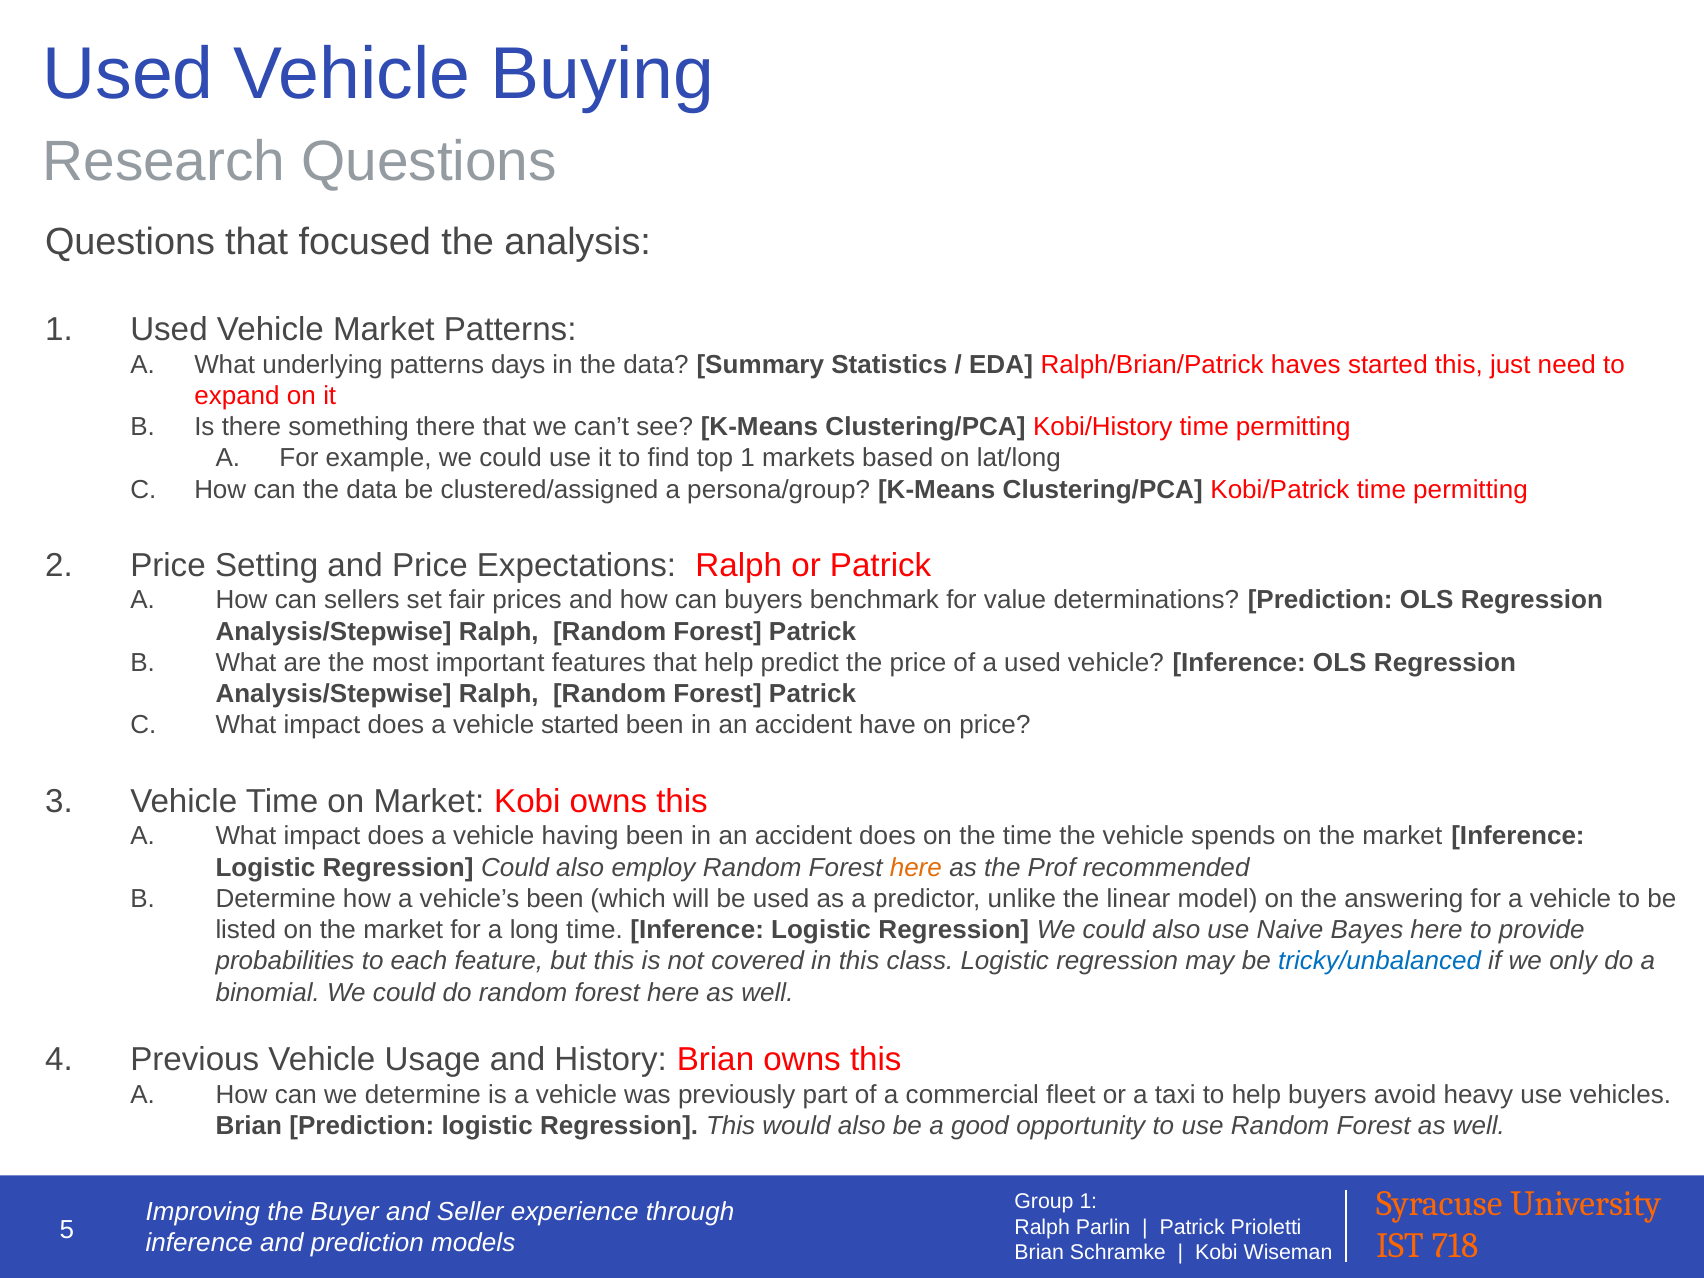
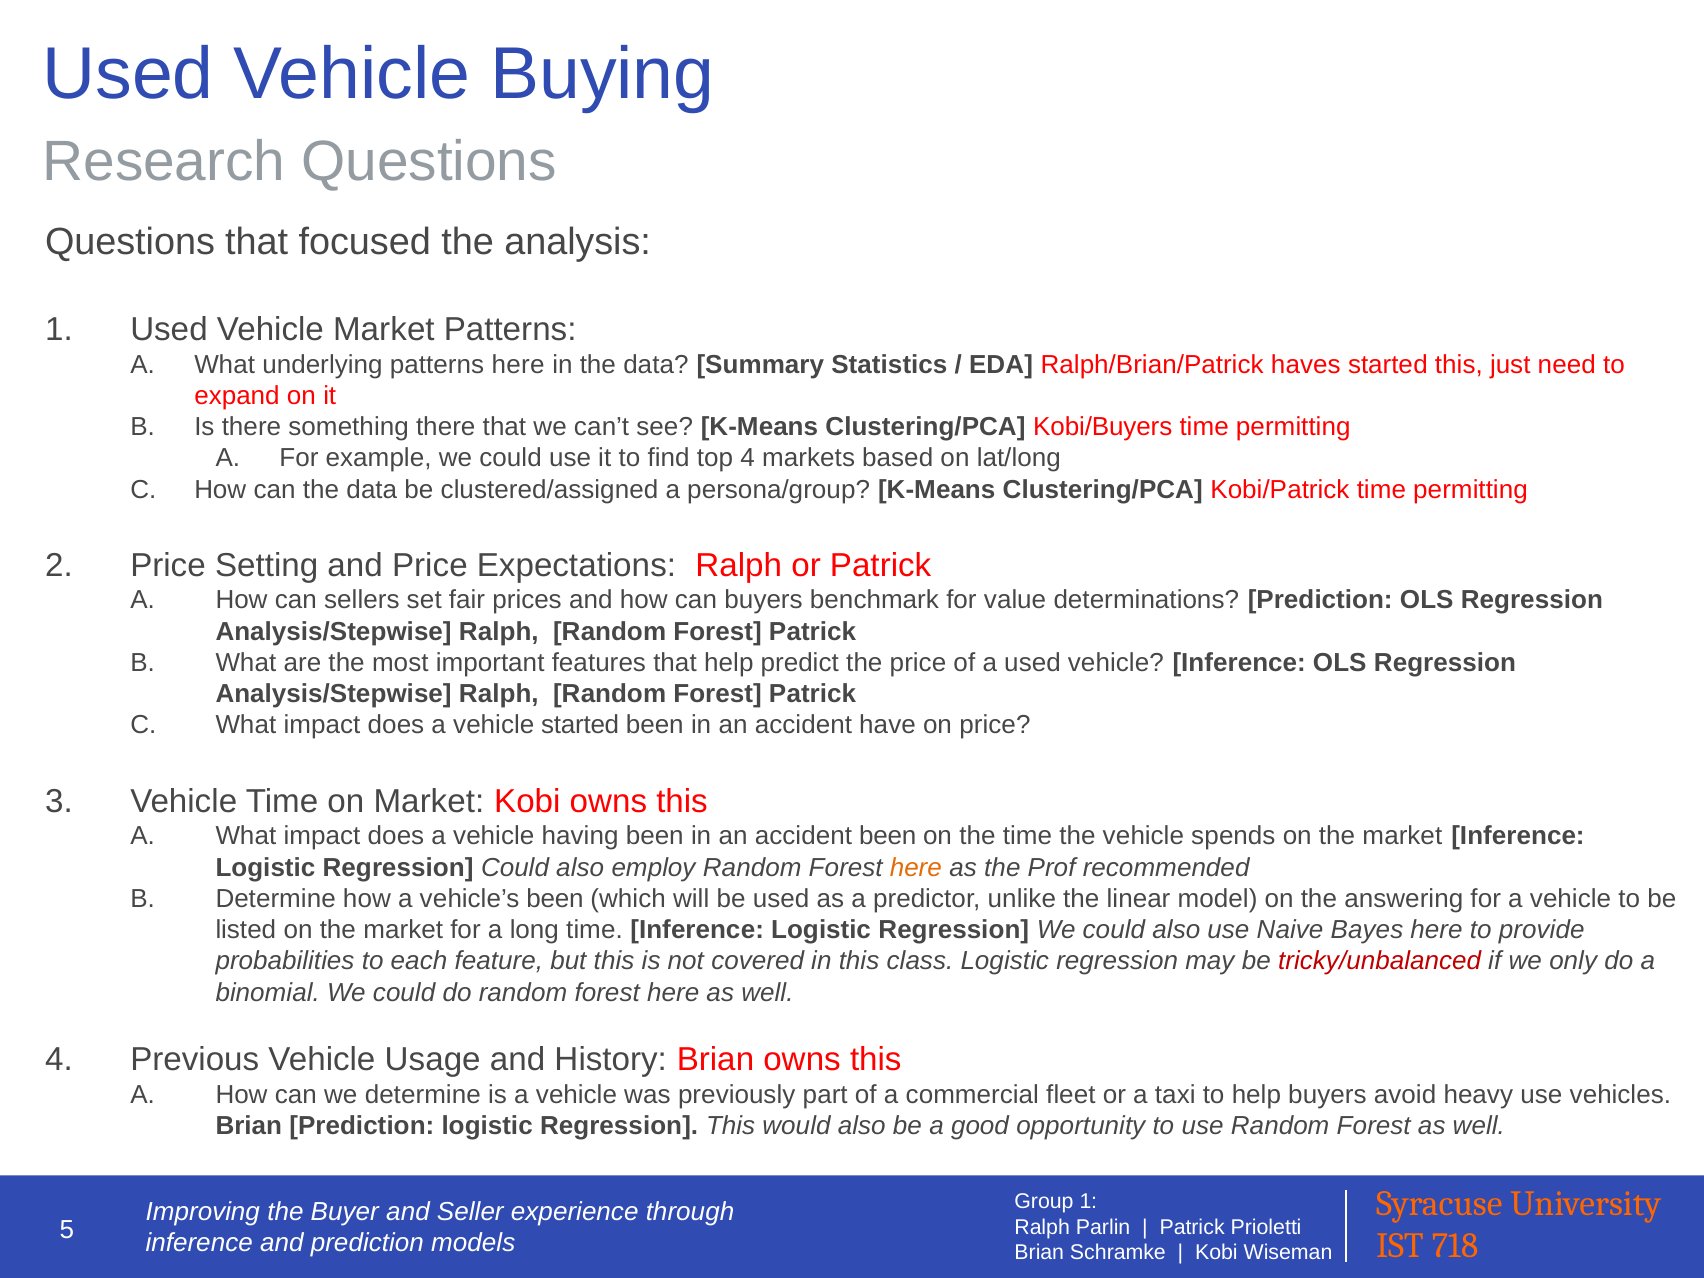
patterns days: days -> here
Kobi/History: Kobi/History -> Kobi/Buyers
top 1: 1 -> 4
accident does: does -> been
tricky/unbalanced colour: blue -> red
